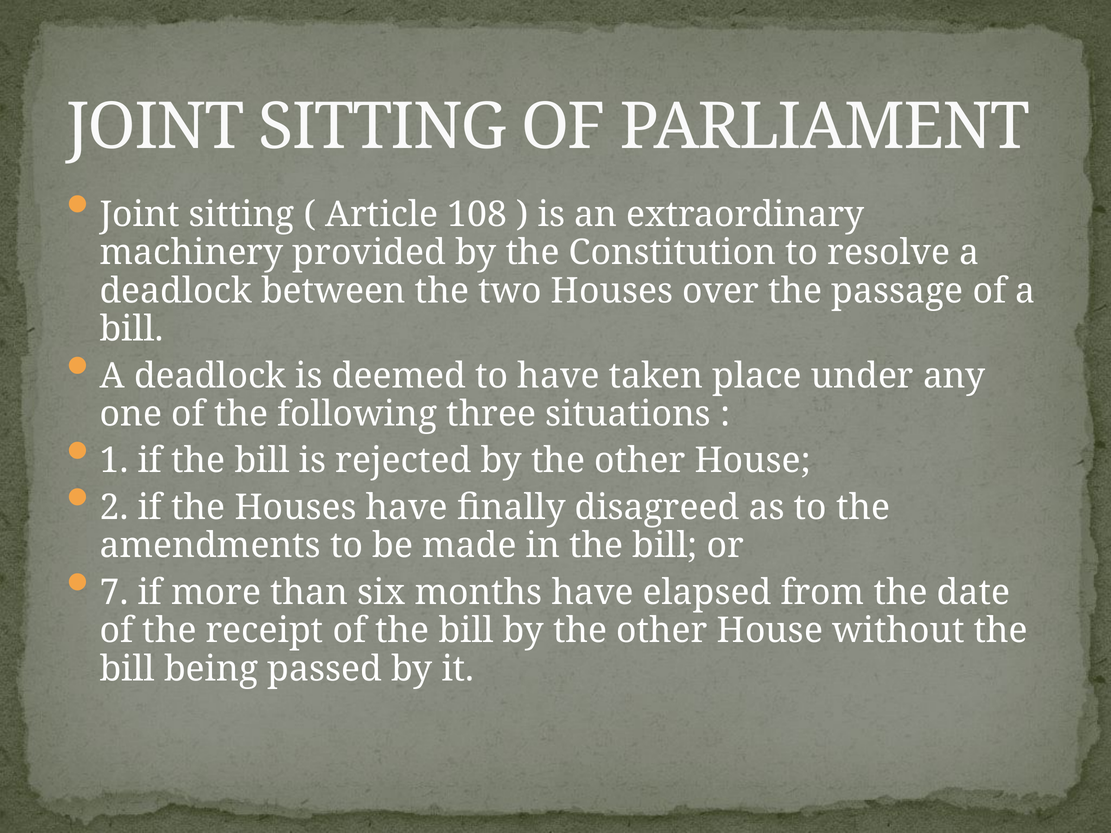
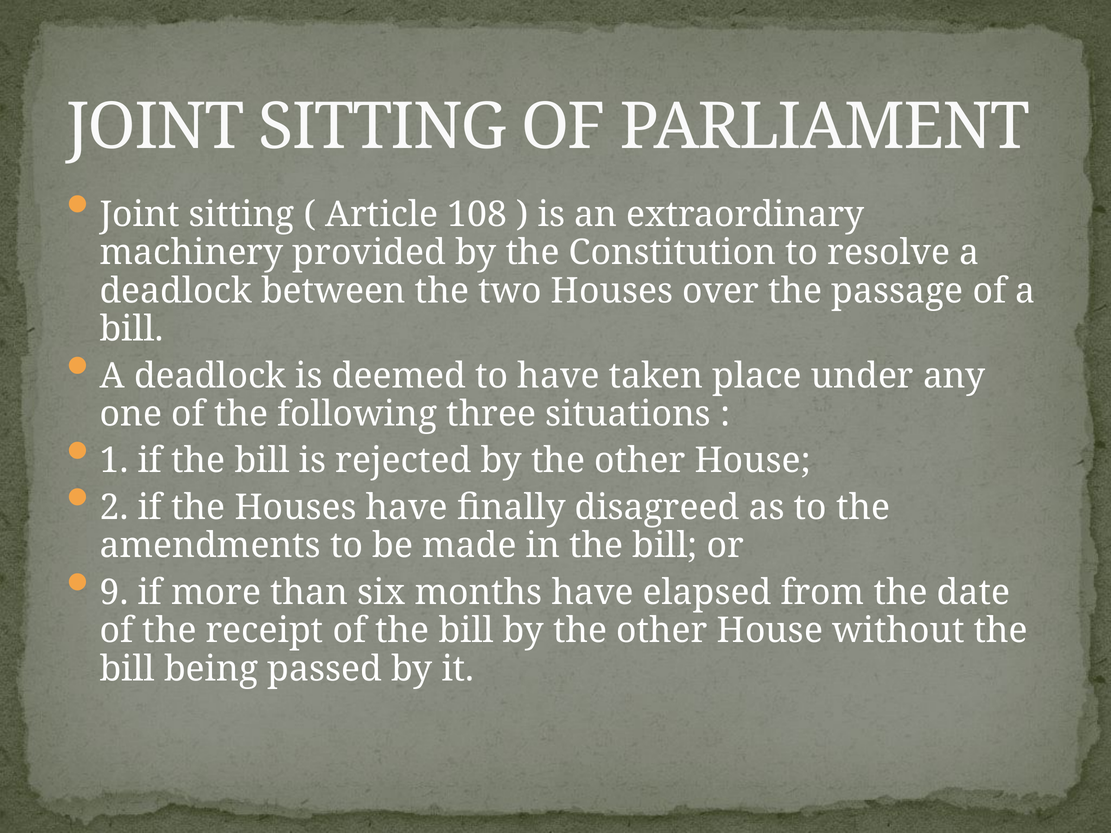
7: 7 -> 9
